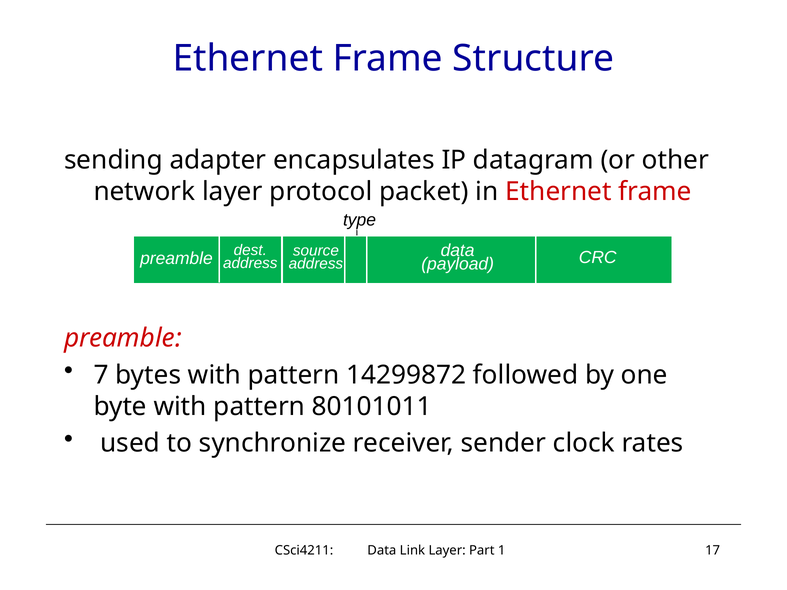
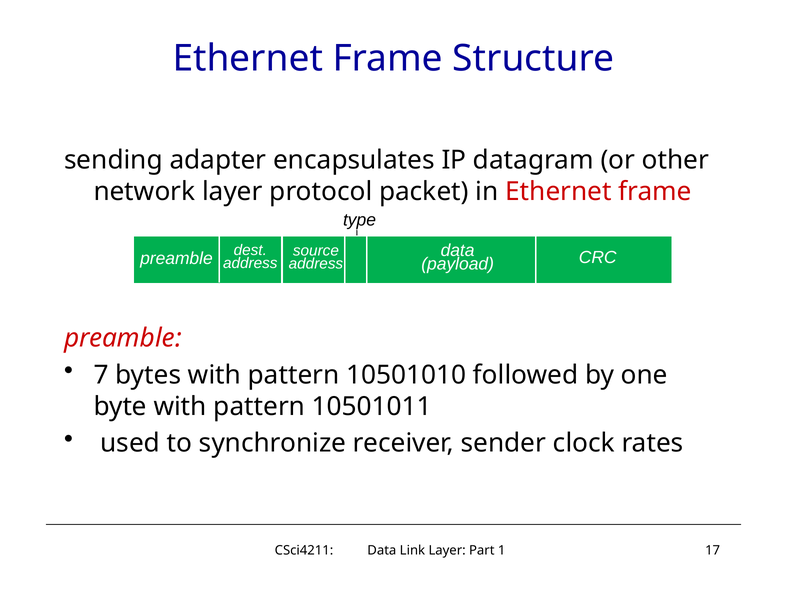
14299872: 14299872 -> 10501010
80101011: 80101011 -> 10501011
